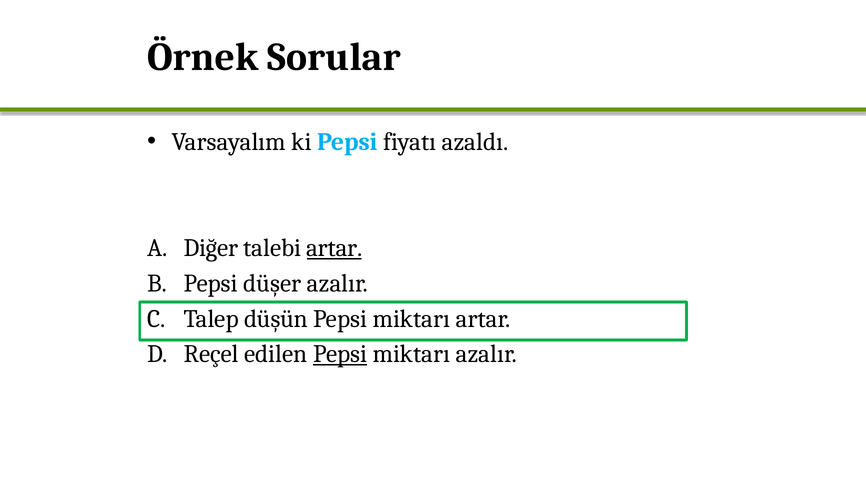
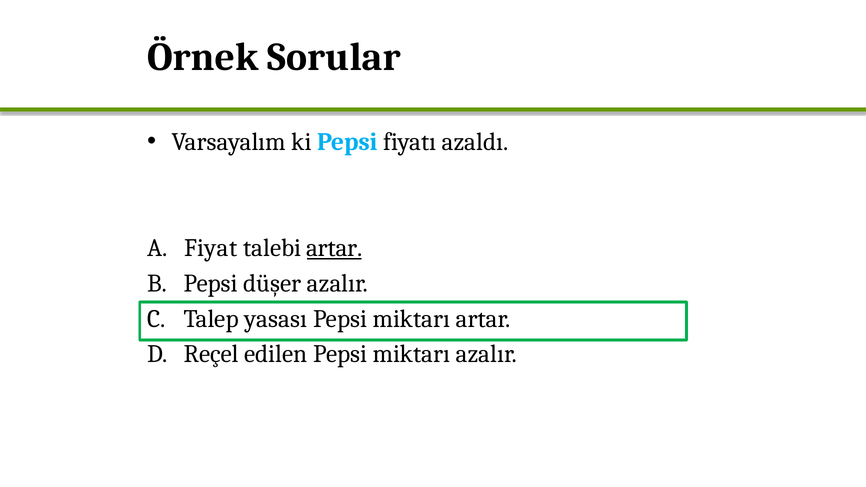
Diğer: Diğer -> Fiyat
düşün: düşün -> yasası
Pepsi at (340, 354) underline: present -> none
